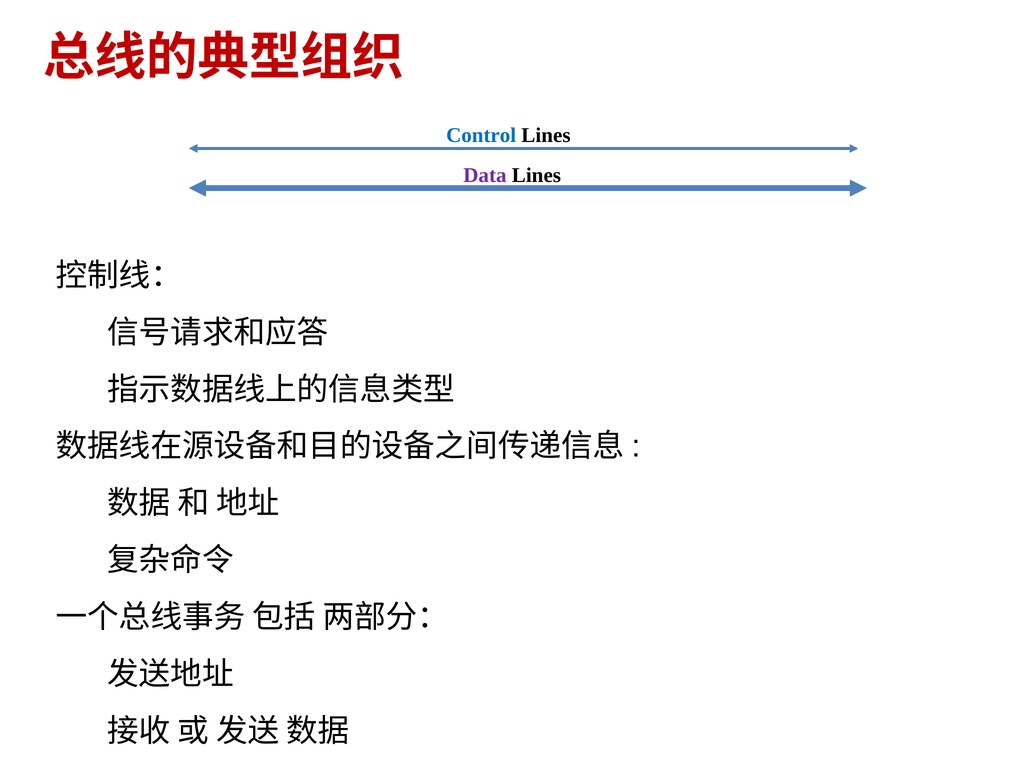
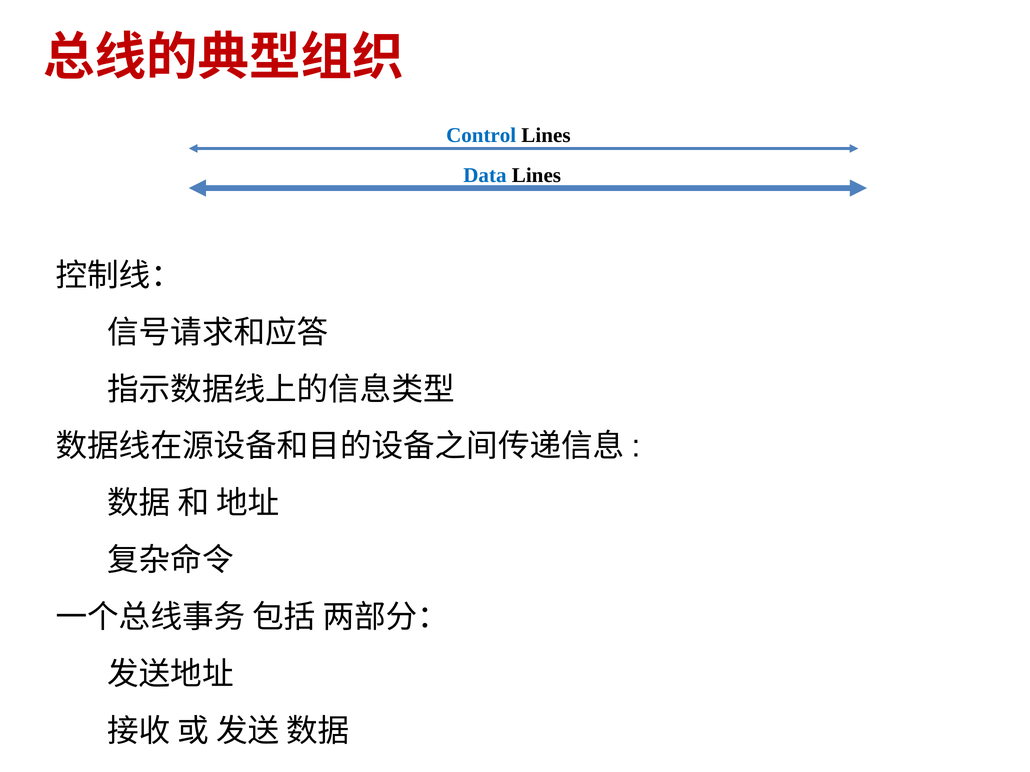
Data colour: purple -> blue
